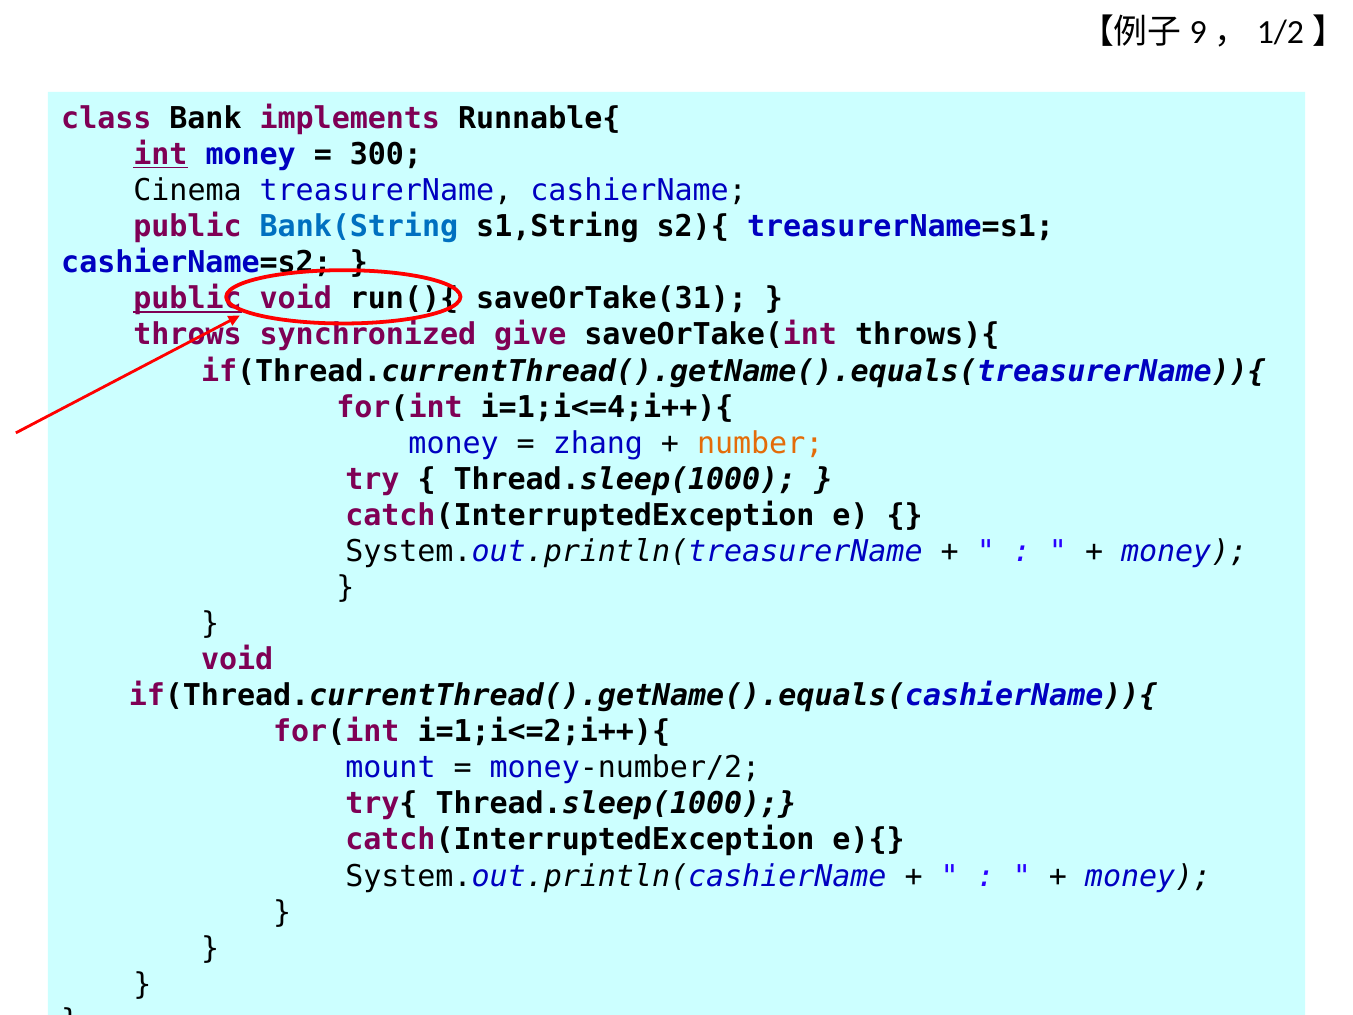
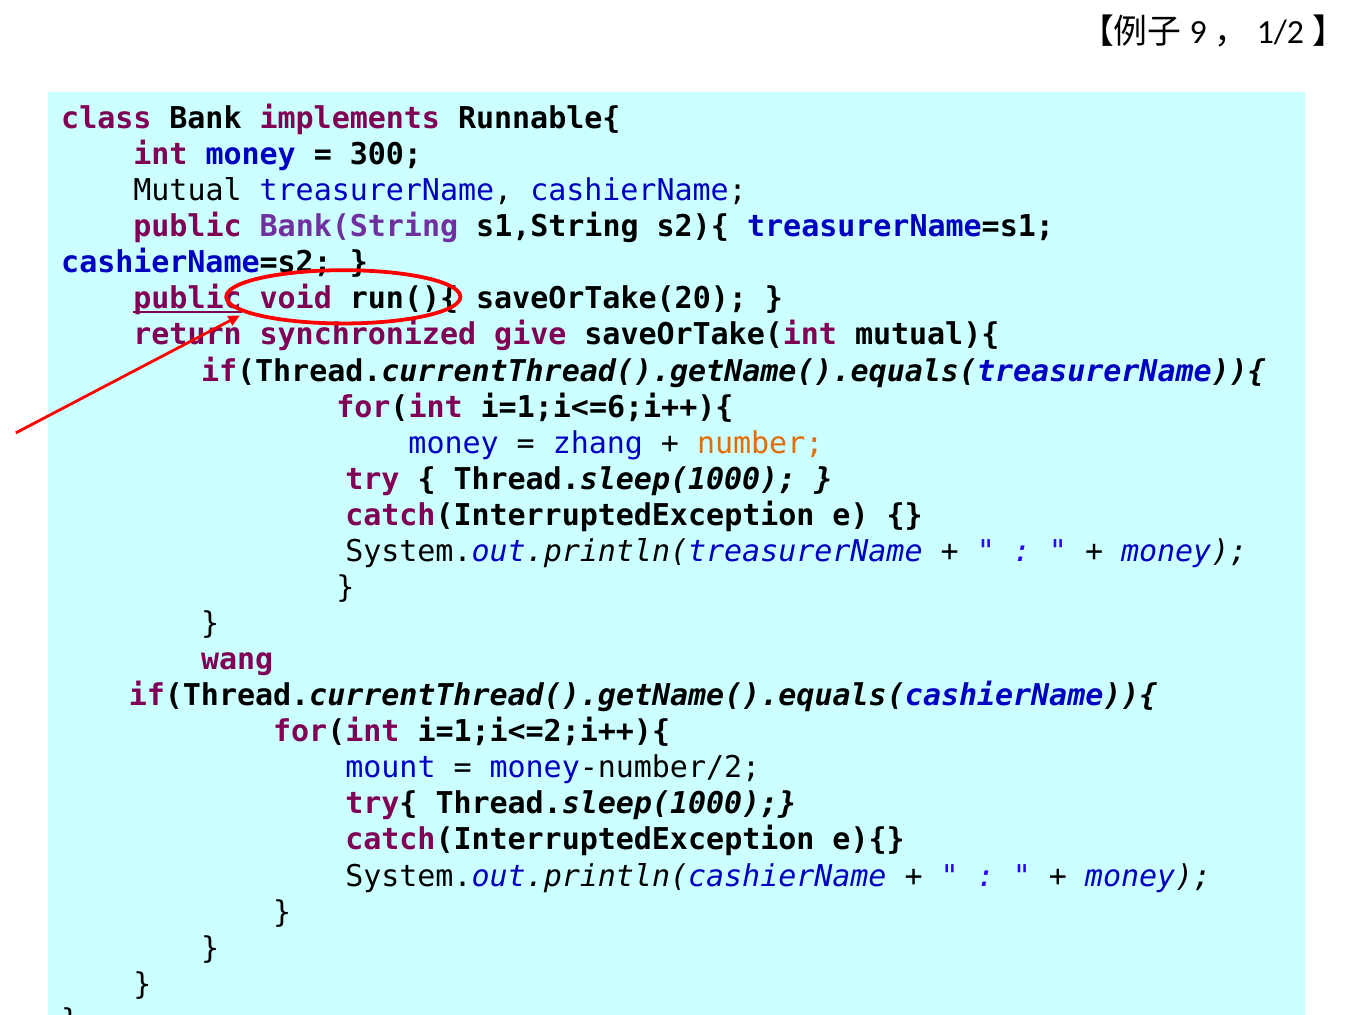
int underline: present -> none
Cinema: Cinema -> Mutual
Bank(String colour: blue -> purple
saveOrTake(31: saveOrTake(31 -> saveOrTake(20
throws: throws -> return
throws){: throws){ -> mutual){
i=1;i<=4;i++){: i=1;i<=4;i++){ -> i=1;i<=6;i++){
void at (237, 660): void -> wang
